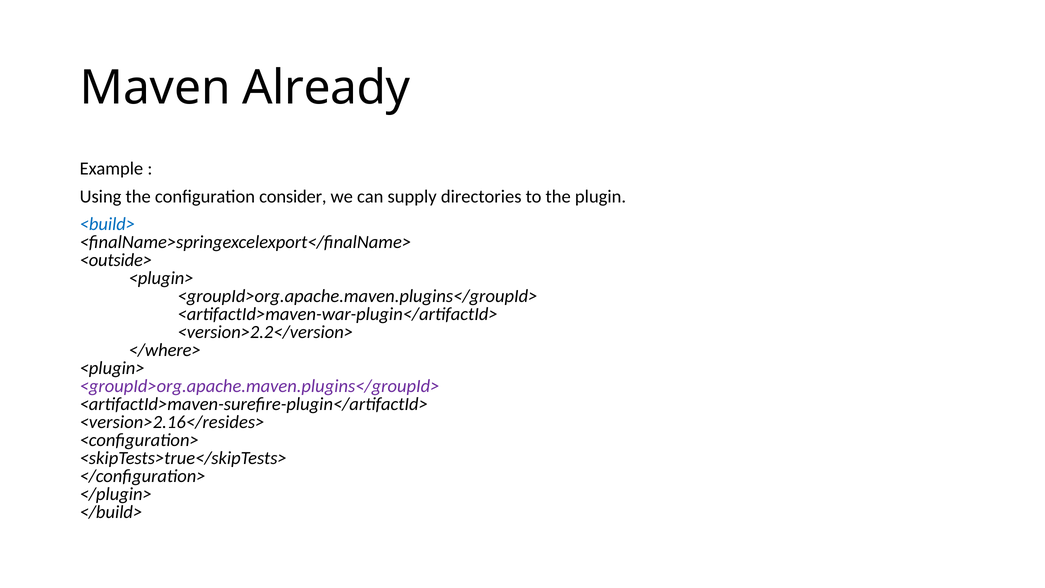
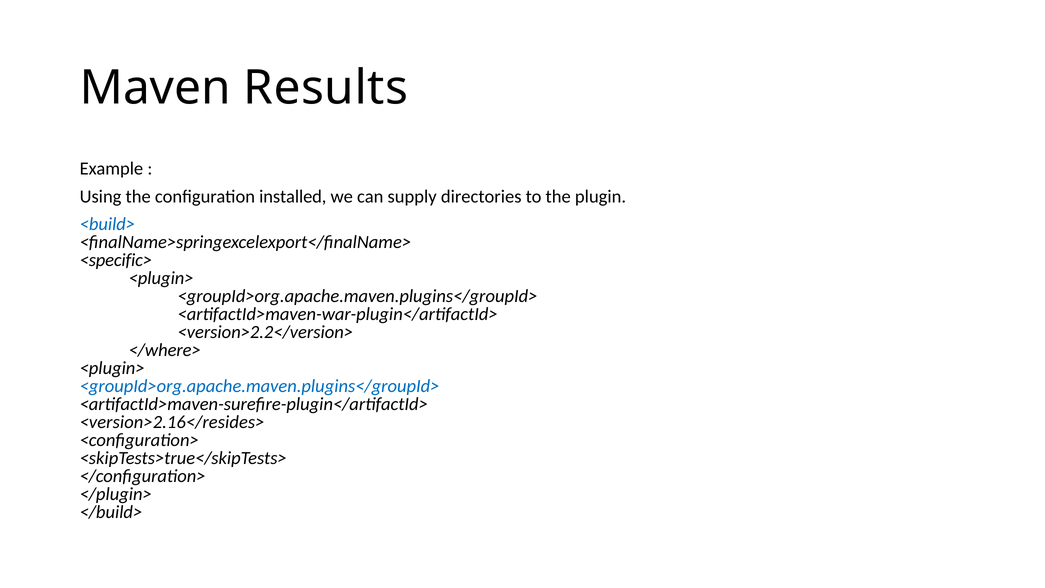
Already: Already -> Results
consider: consider -> installed
<outside>: <outside> -> <specific>
<groupId>org.apache.maven.plugins</groupId> at (260, 386) colour: purple -> blue
